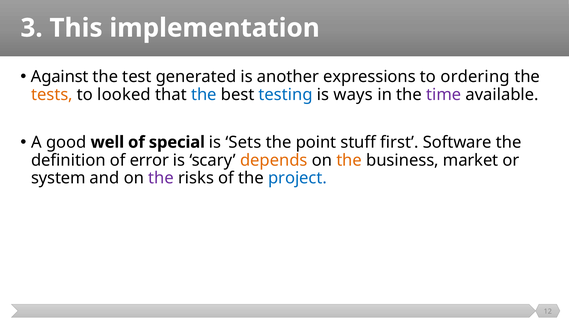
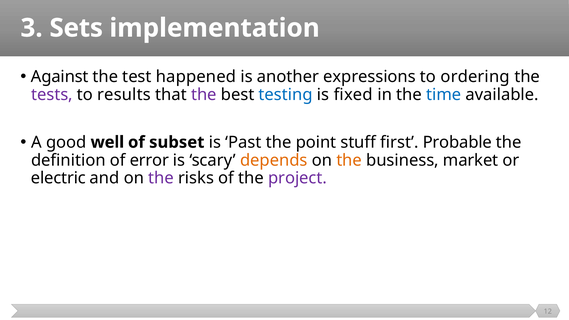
This: This -> Sets
generated: generated -> happened
tests colour: orange -> purple
looked: looked -> results
the at (204, 95) colour: blue -> purple
ways: ways -> fixed
time colour: purple -> blue
special: special -> subset
Sets: Sets -> Past
Software: Software -> Probable
system: system -> electric
project colour: blue -> purple
